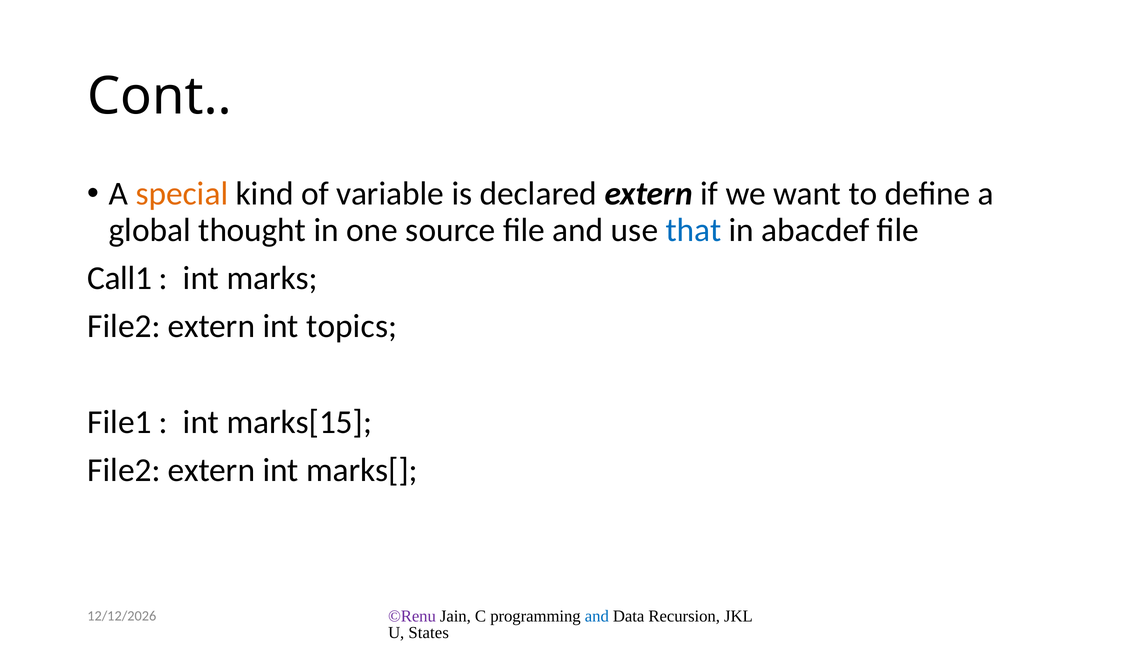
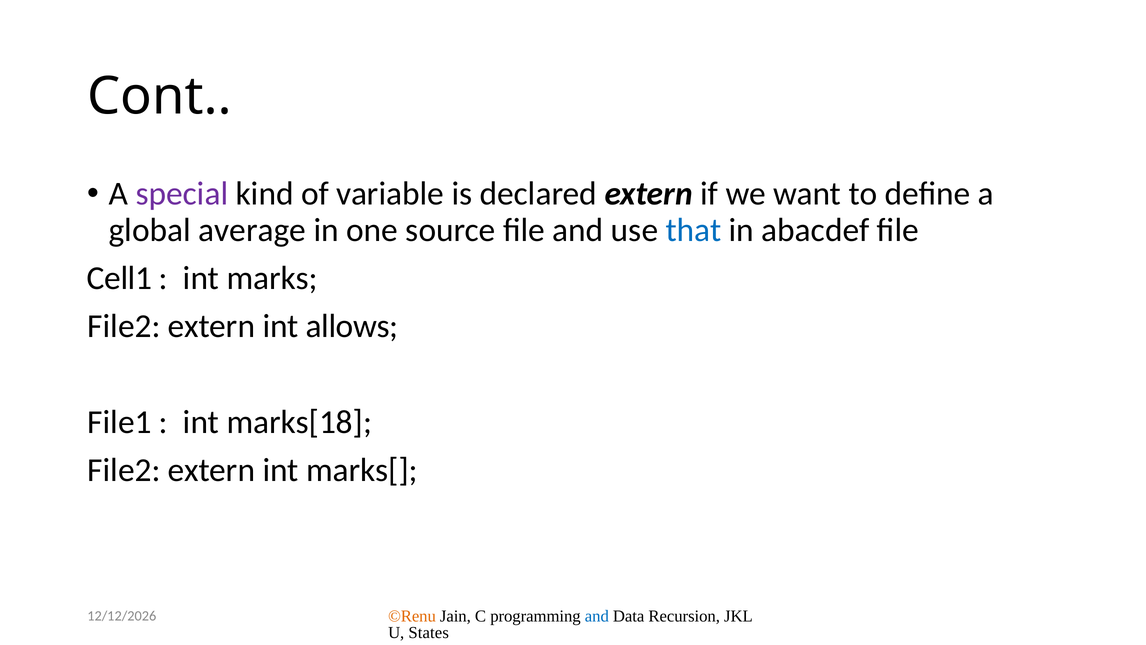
special colour: orange -> purple
thought: thought -> average
Call1: Call1 -> Cell1
topics: topics -> allows
marks[15: marks[15 -> marks[18
©Renu colour: purple -> orange
